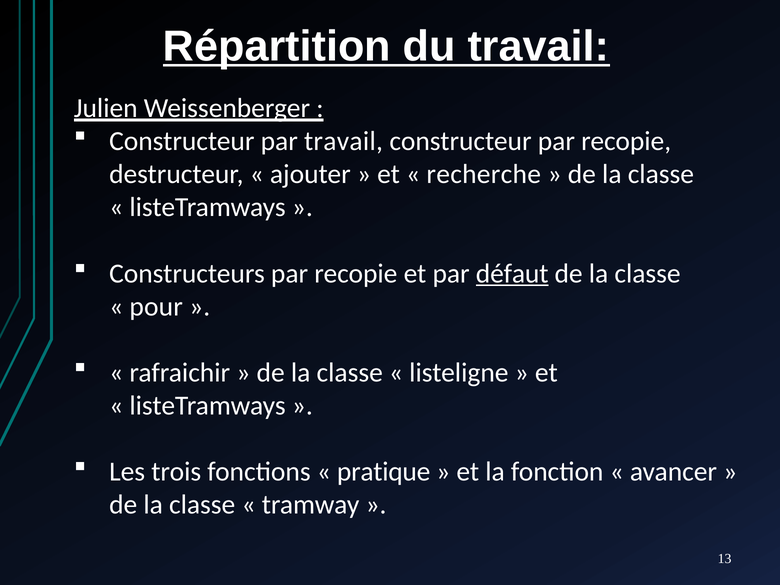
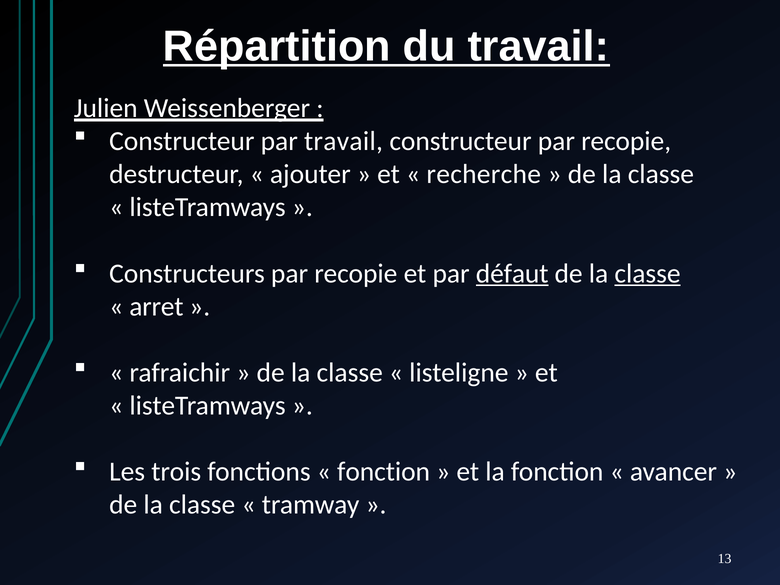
classe at (648, 273) underline: none -> present
pour: pour -> arret
pratique at (384, 472): pratique -> fonction
